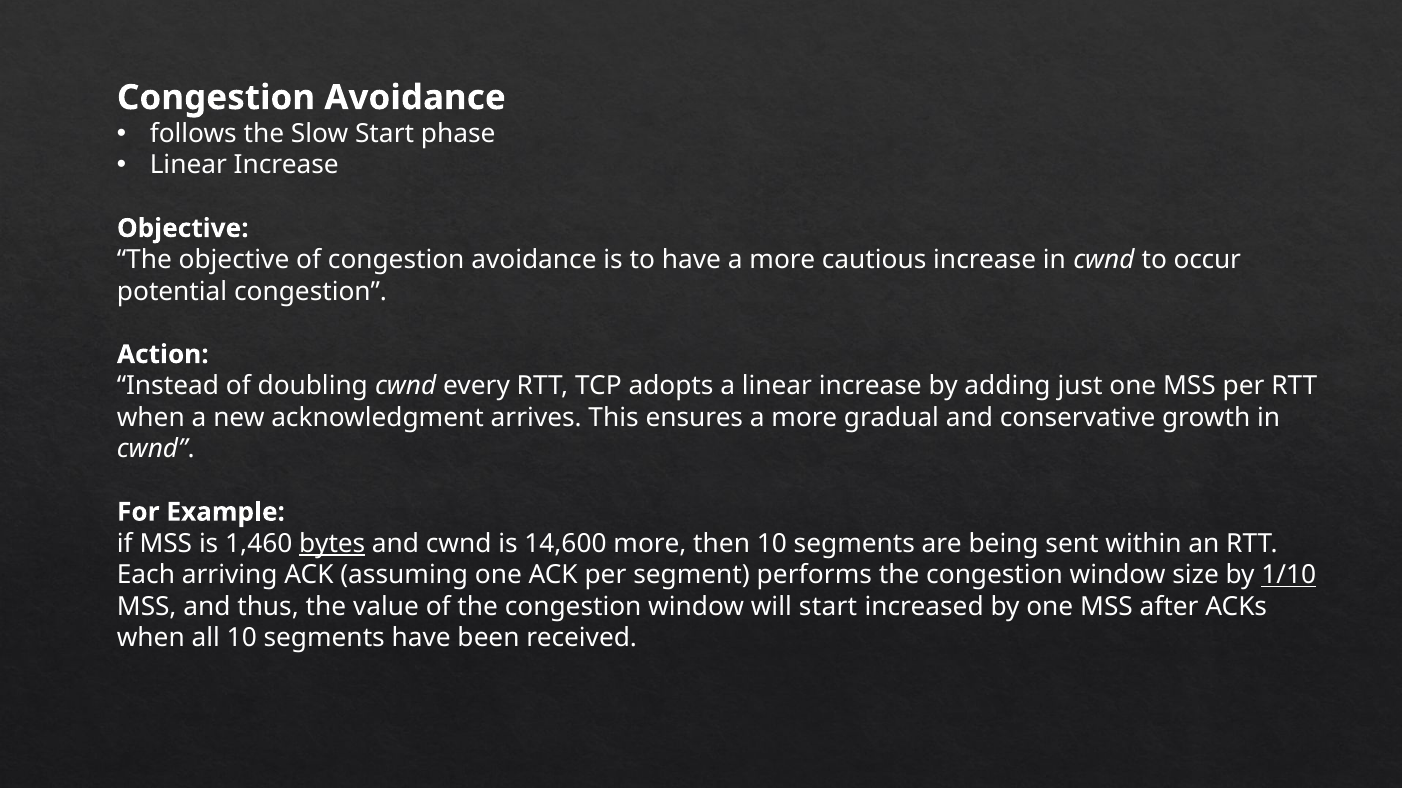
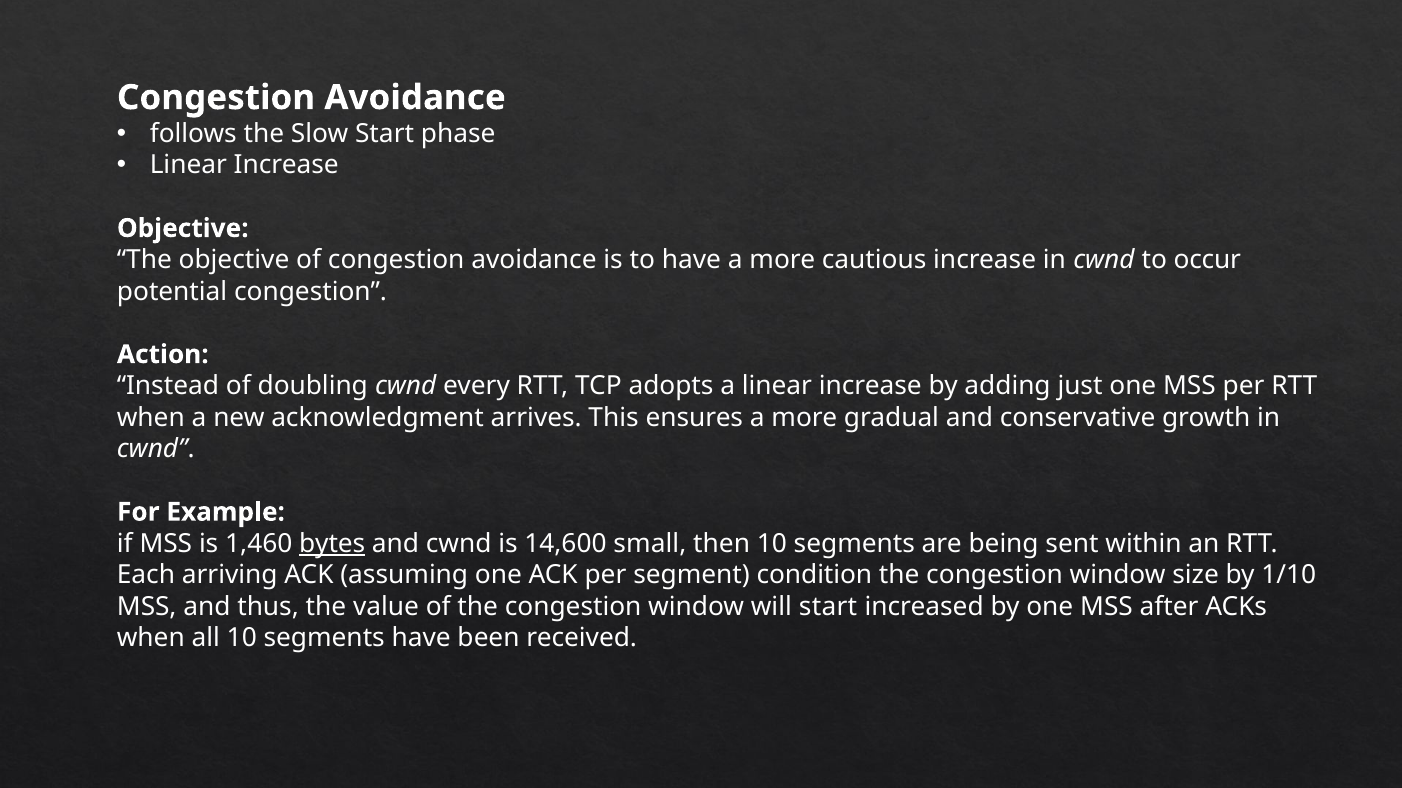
14,600 more: more -> small
performs: performs -> condition
1/10 underline: present -> none
